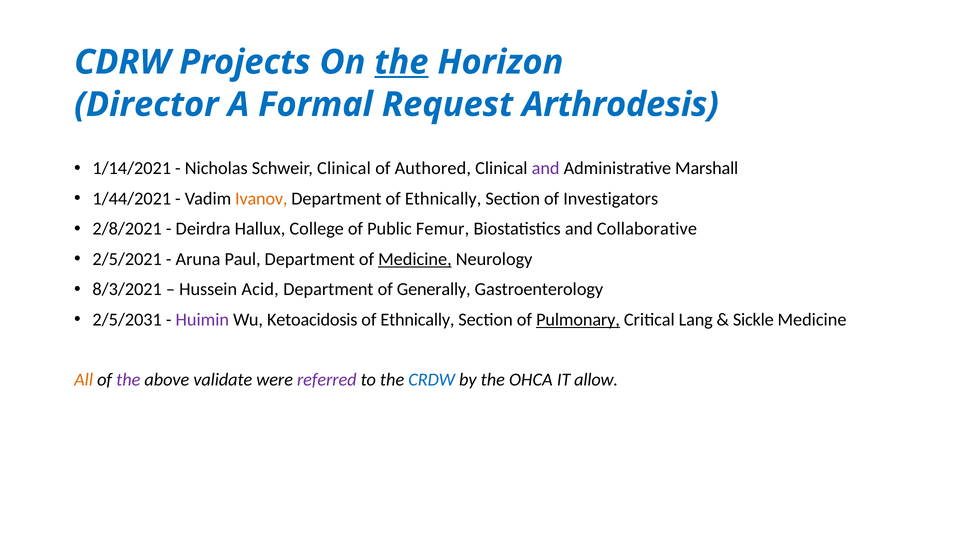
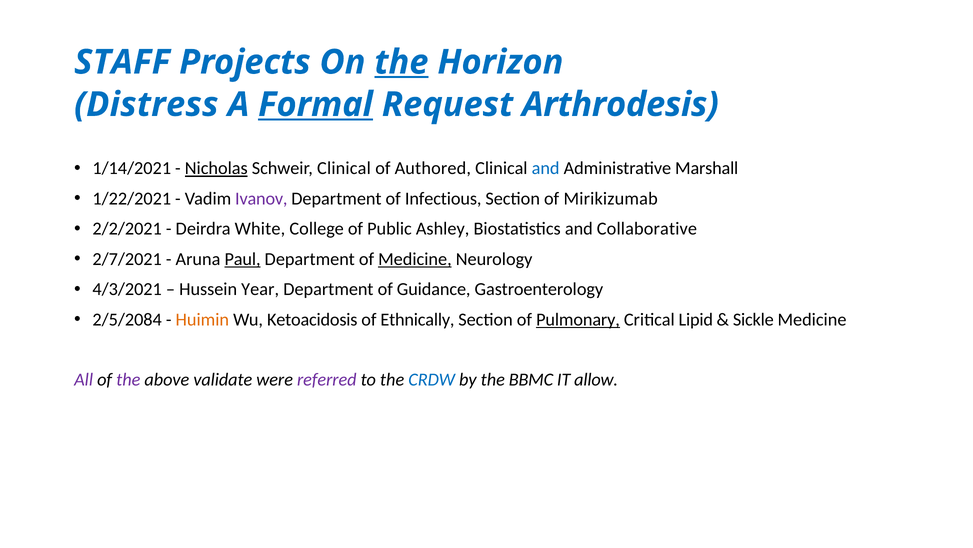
CDRW: CDRW -> STAFF
Director: Director -> Distress
Formal underline: none -> present
Nicholas underline: none -> present
and at (546, 168) colour: purple -> blue
1/44/2021: 1/44/2021 -> 1/22/2021
Ivanov colour: orange -> purple
Department of Ethnically: Ethnically -> Infectious
Investigators: Investigators -> Mirikizumab
2/8/2021: 2/8/2021 -> 2/2/2021
Hallux: Hallux -> White
Femur: Femur -> Ashley
2/5/2021: 2/5/2021 -> 2/7/2021
Paul underline: none -> present
8/3/2021: 8/3/2021 -> 4/3/2021
Acid: Acid -> Year
Generally: Generally -> Guidance
2/5/2031: 2/5/2031 -> 2/5/2084
Huimin colour: purple -> orange
Lang: Lang -> Lipid
All colour: orange -> purple
OHCA: OHCA -> BBMC
